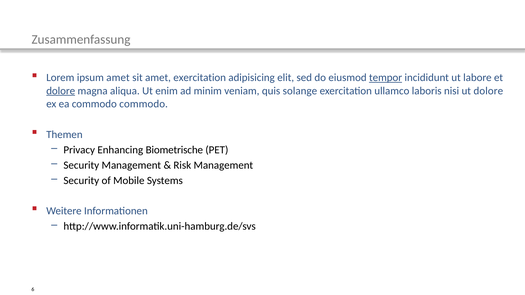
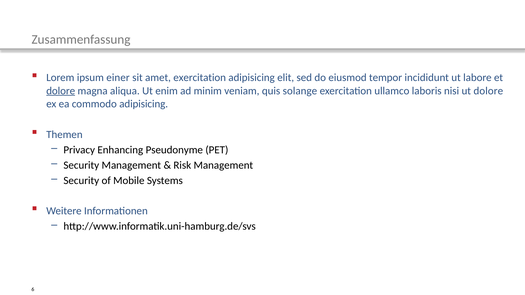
ipsum amet: amet -> einer
tempor underline: present -> none
commodo commodo: commodo -> adipisicing
Biometrische: Biometrische -> Pseudonyme
